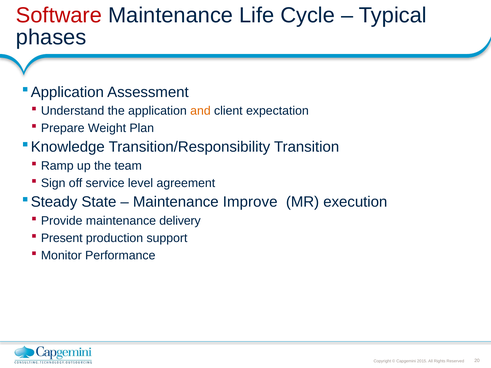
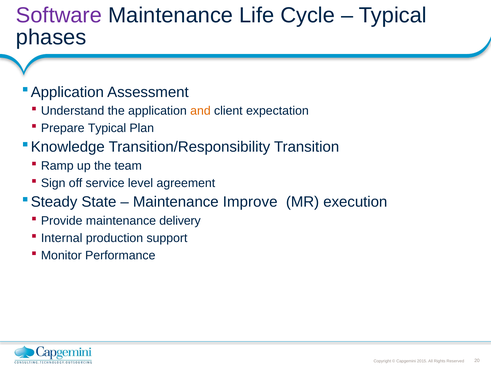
Software colour: red -> purple
Prepare Weight: Weight -> Typical
Present: Present -> Internal
